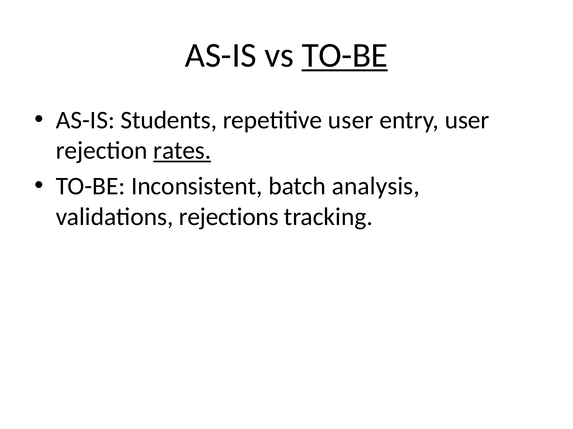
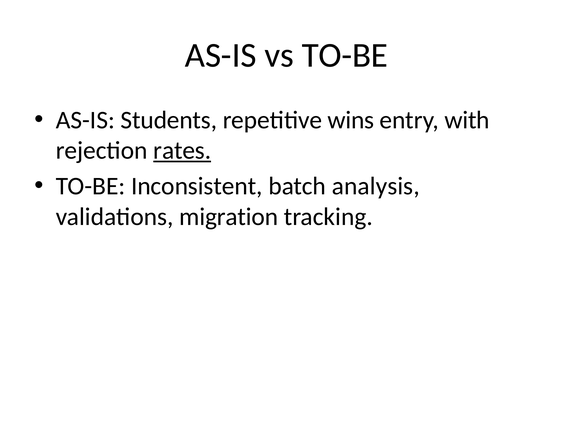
TO-BE at (345, 55) underline: present -> none
repetitive user: user -> wins
entry user: user -> with
rejections: rejections -> migration
